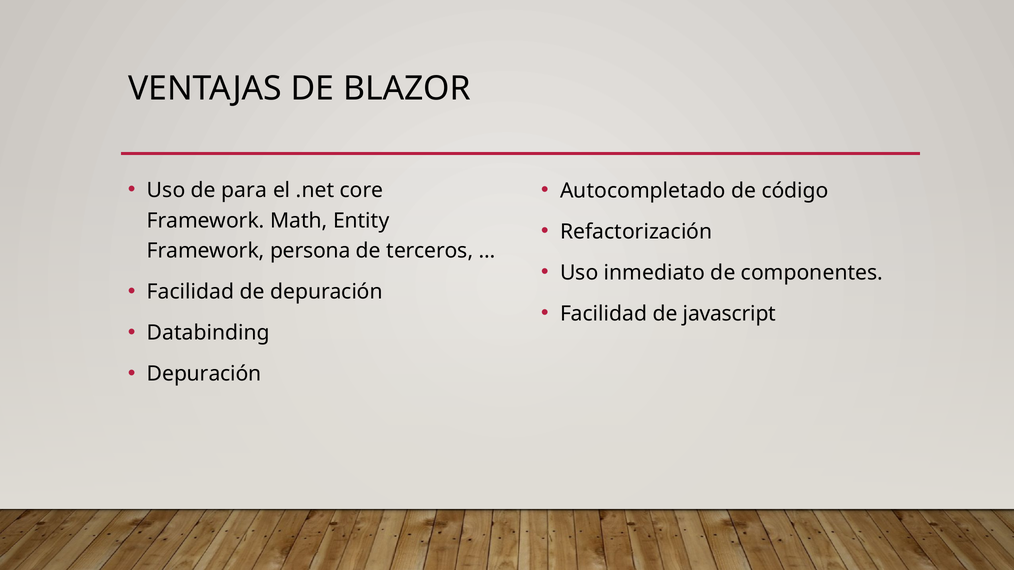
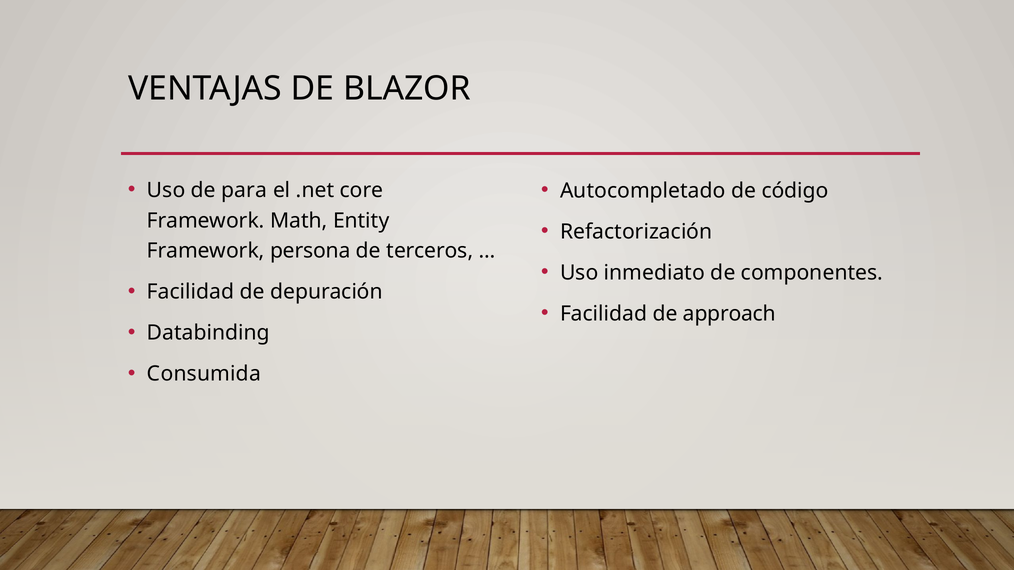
javascript: javascript -> approach
Depuración at (204, 374): Depuración -> Consumida
